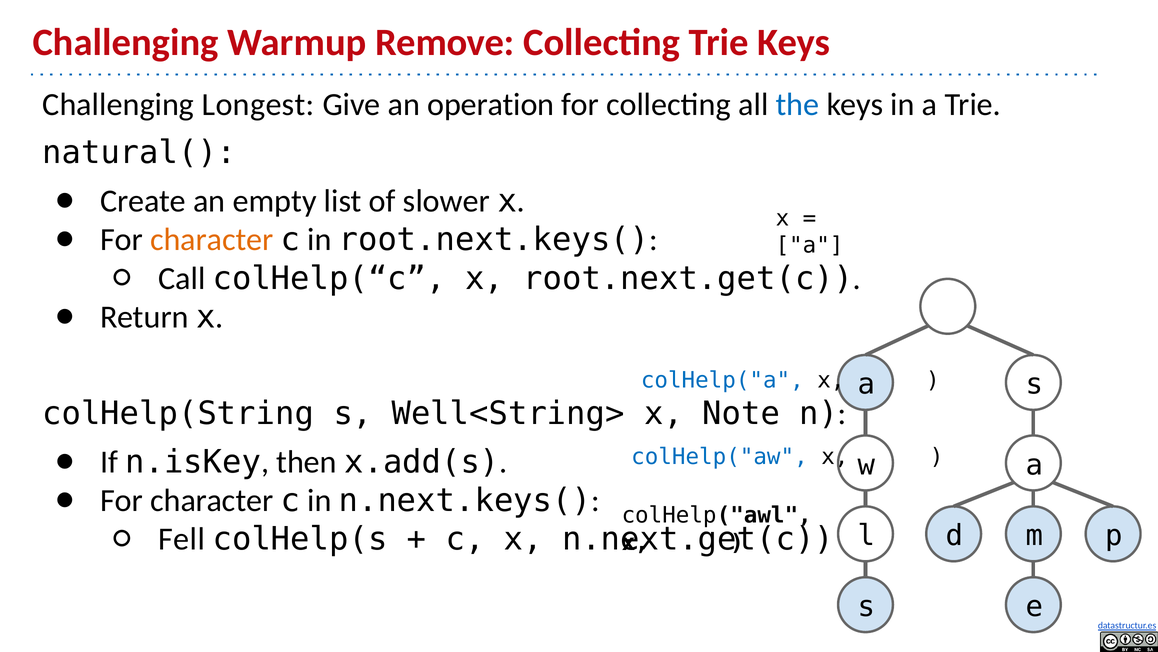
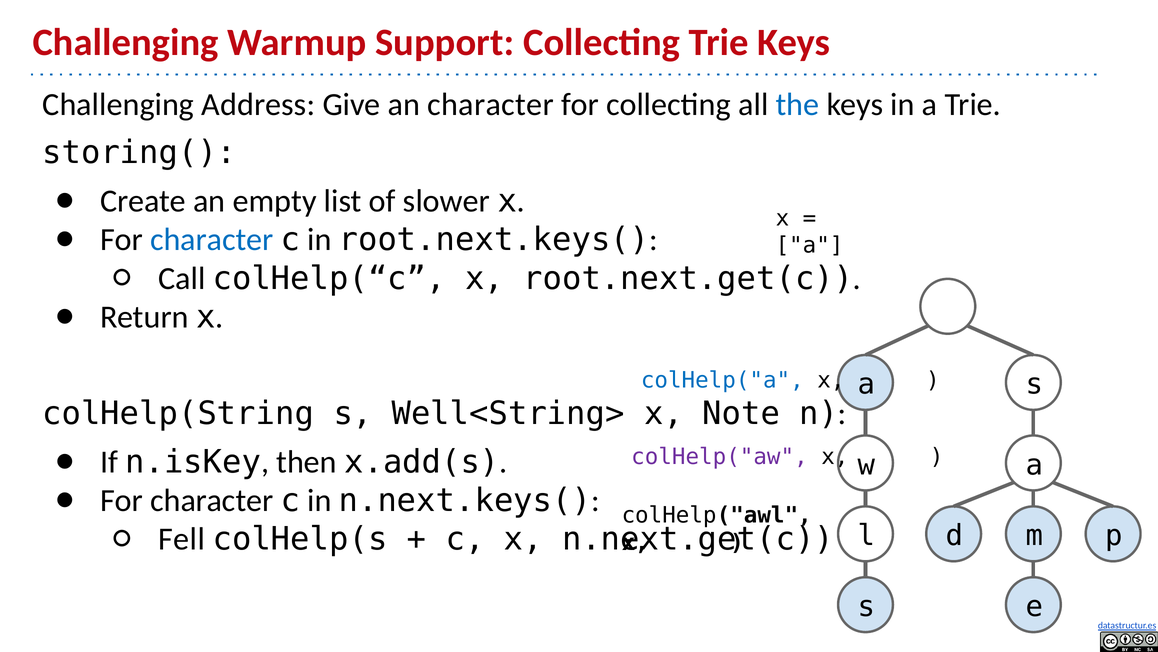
Remove: Remove -> Support
Longest: Longest -> Address
an operation: operation -> character
natural(: natural( -> storing(
character at (212, 240) colour: orange -> blue
colHelp("aw colour: blue -> purple
